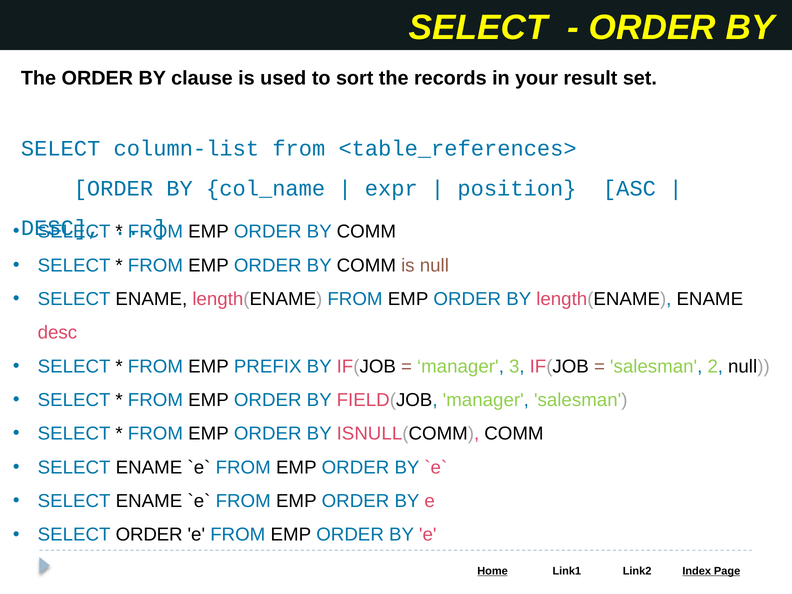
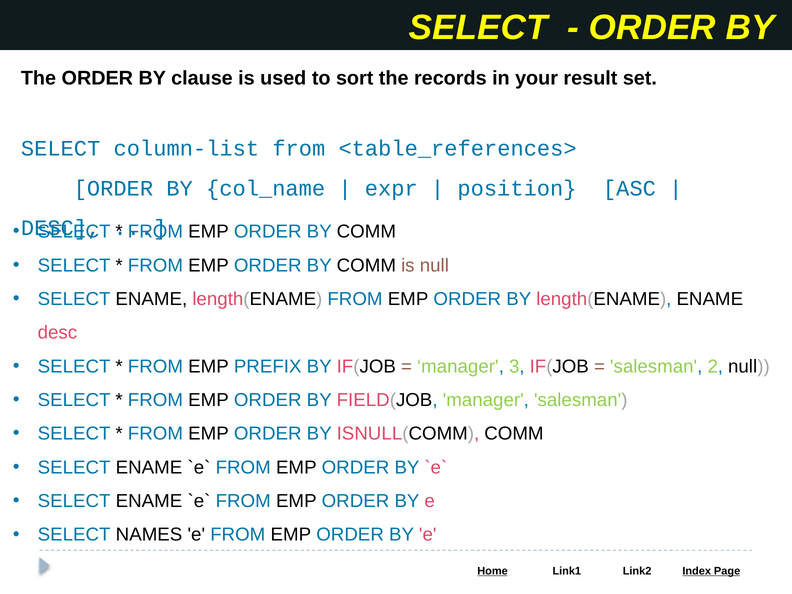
SELECT ORDER: ORDER -> NAMES
